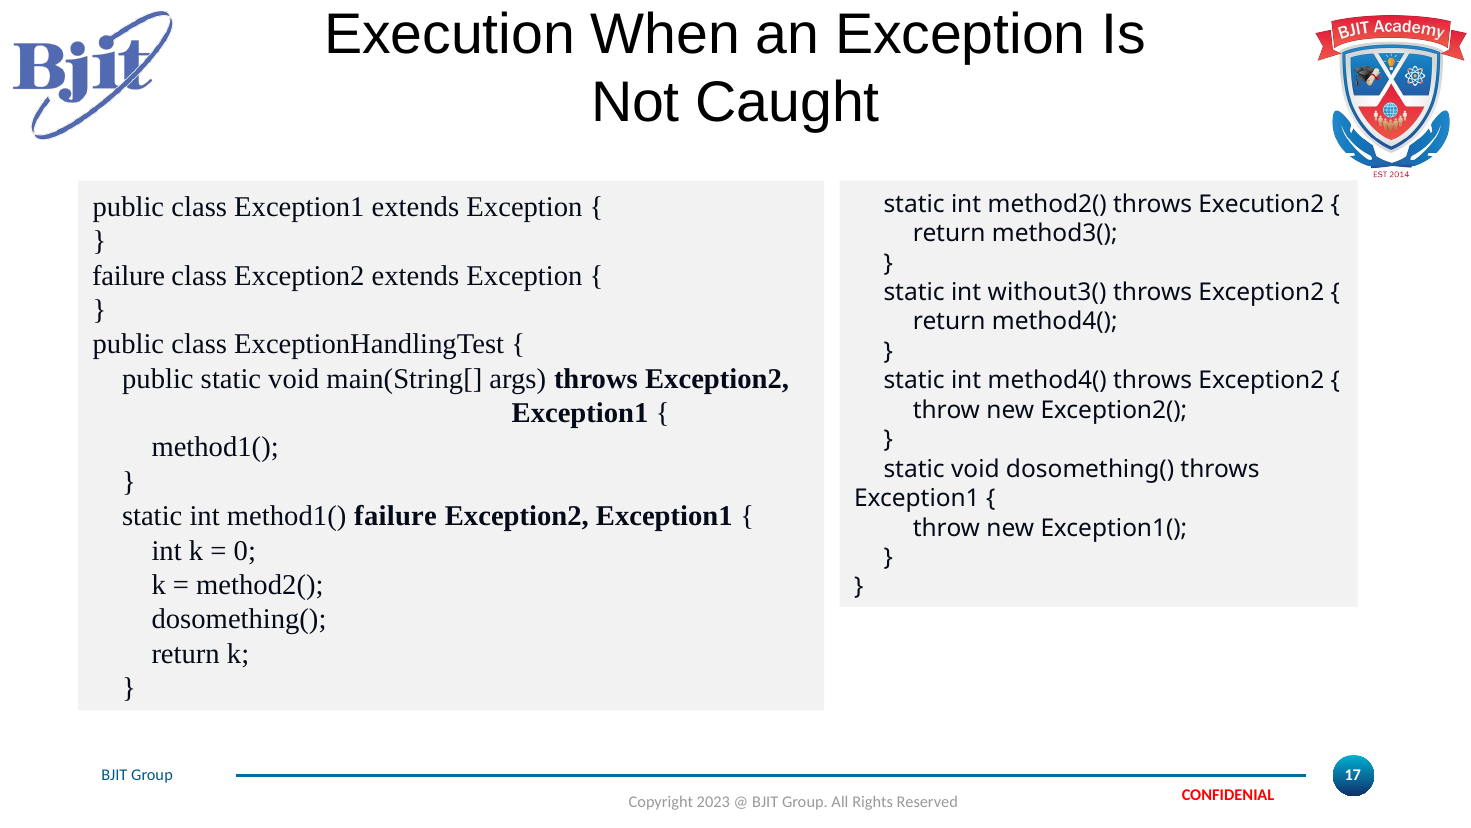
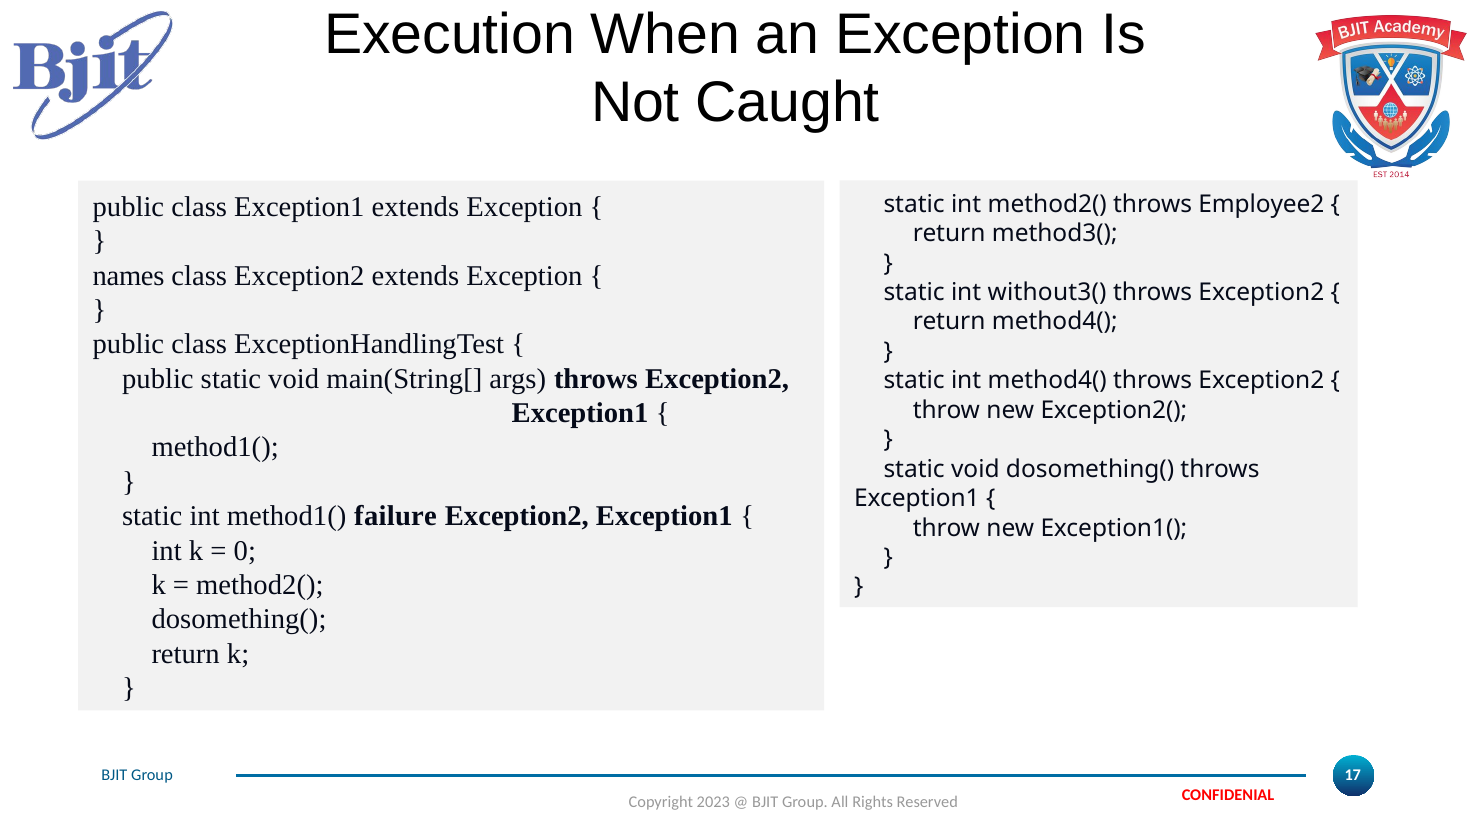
Execution2: Execution2 -> Employee2
failure at (129, 275): failure -> names
